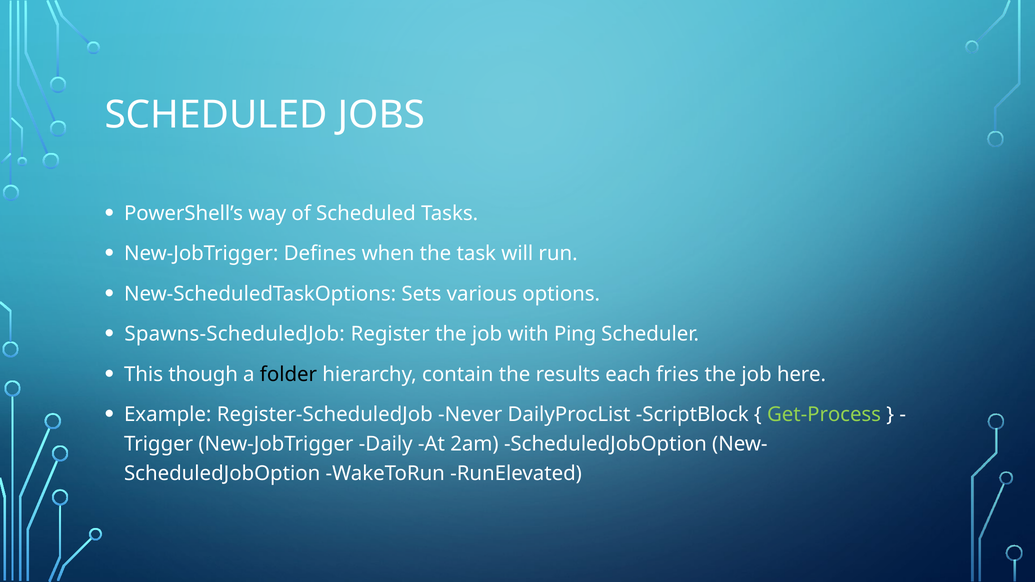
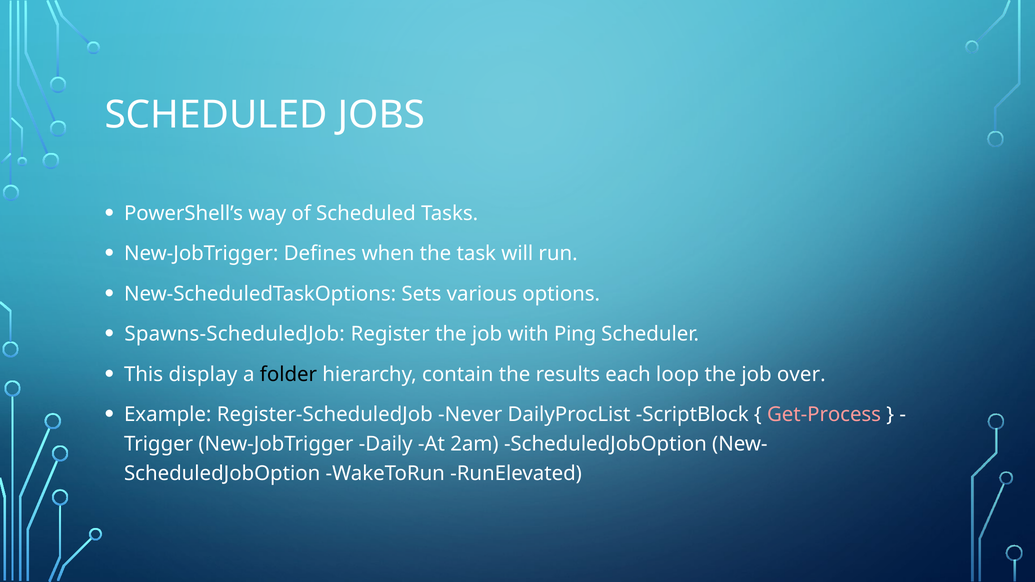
though: though -> display
fries: fries -> loop
here: here -> over
Get-Process colour: light green -> pink
